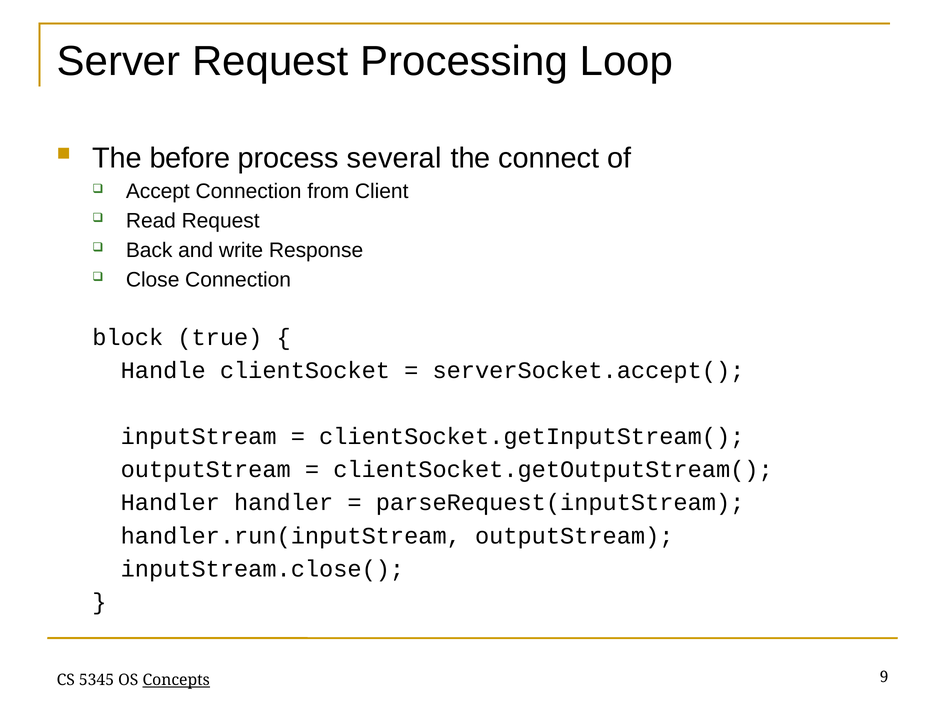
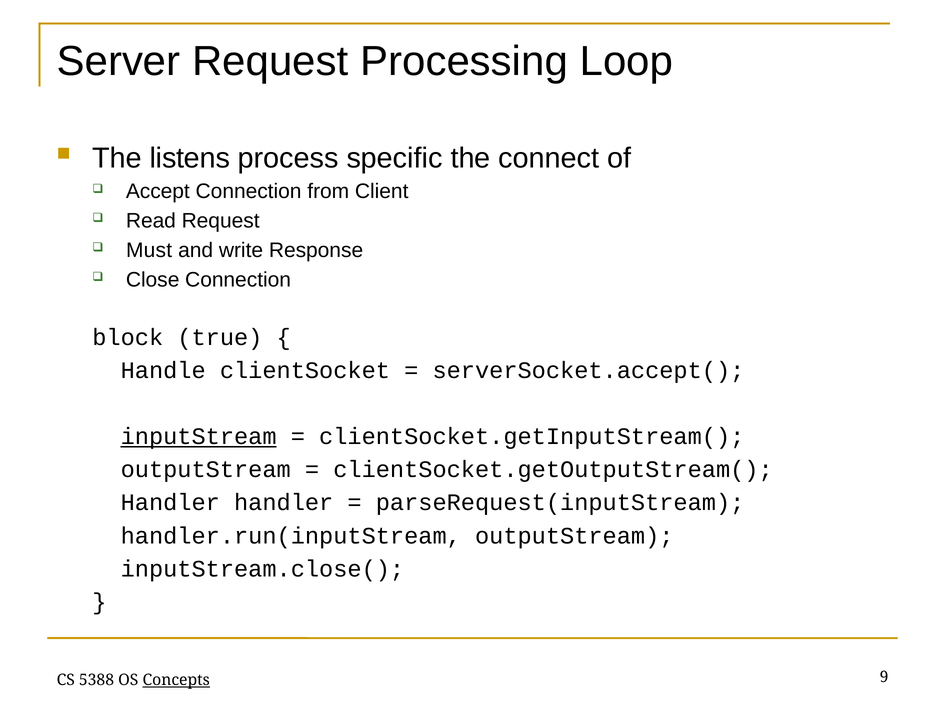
before: before -> listens
several: several -> specific
Back: Back -> Must
inputStream underline: none -> present
5345: 5345 -> 5388
